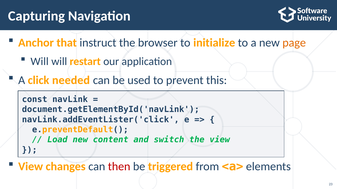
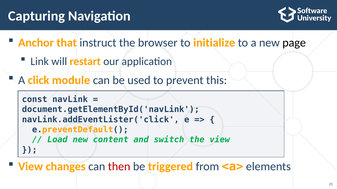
page colour: orange -> black
Will at (40, 61): Will -> Link
needed: needed -> module
